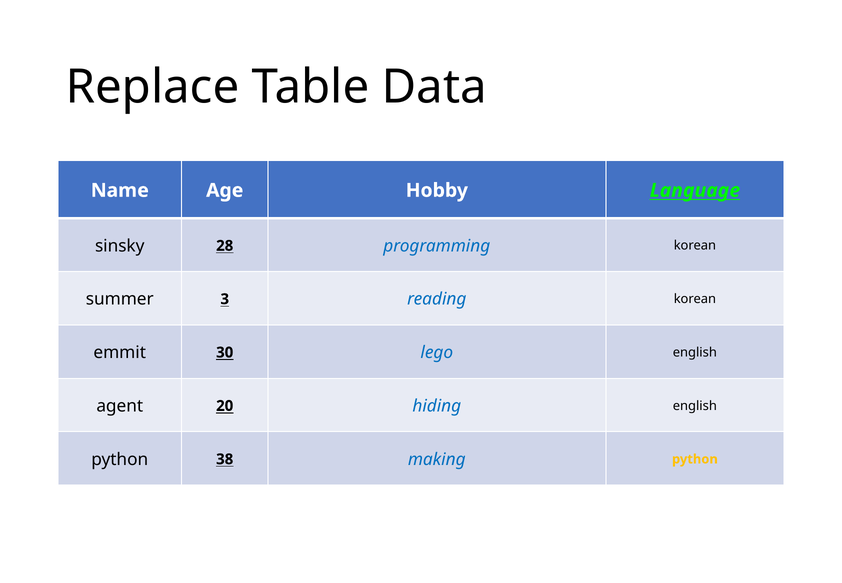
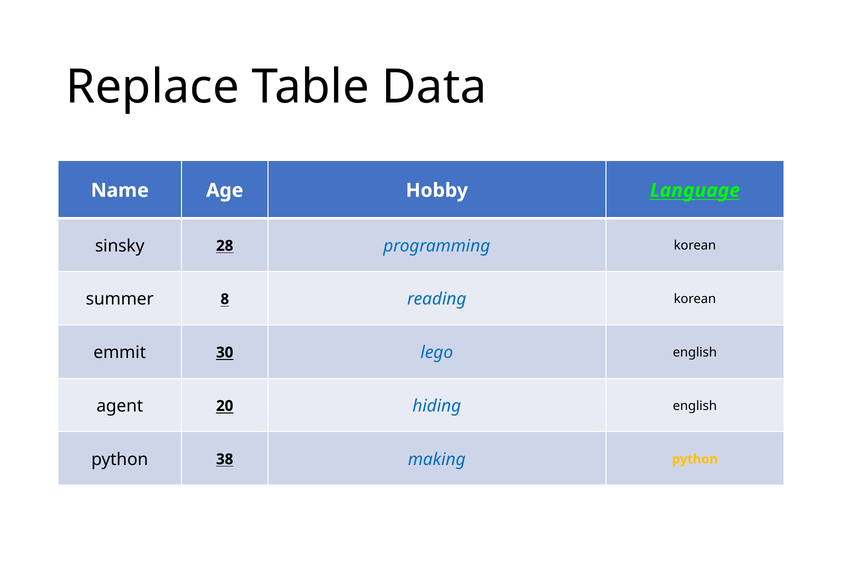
3: 3 -> 8
